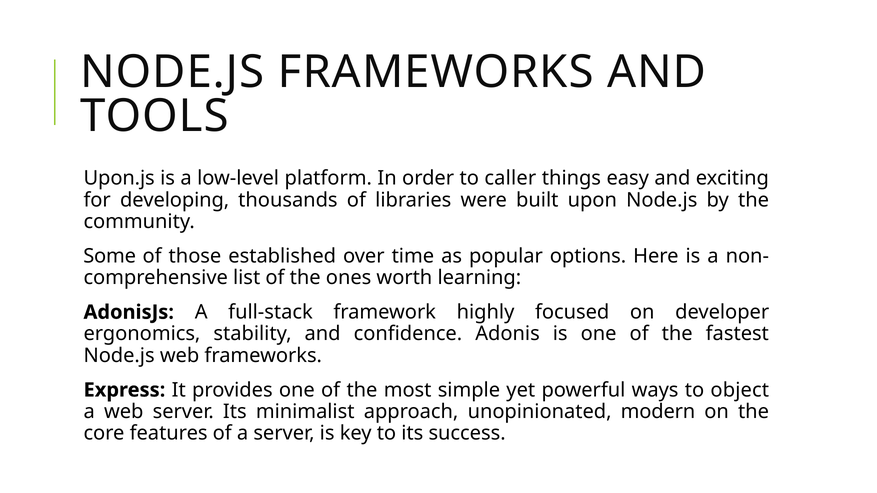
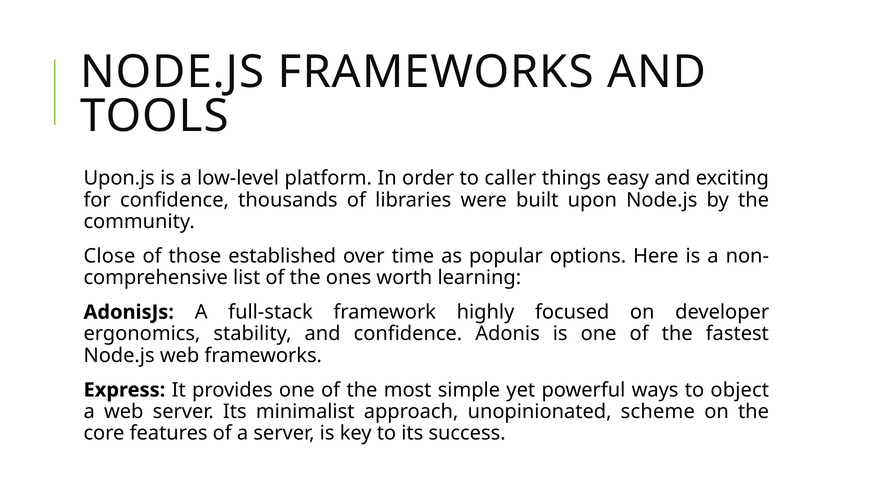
for developing: developing -> confidence
Some: Some -> Close
modern: modern -> scheme
